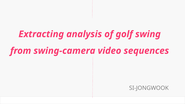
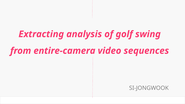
swing-camera: swing-camera -> entire-camera
